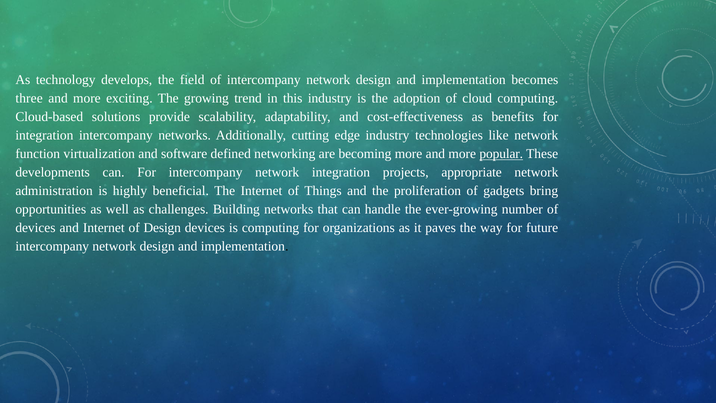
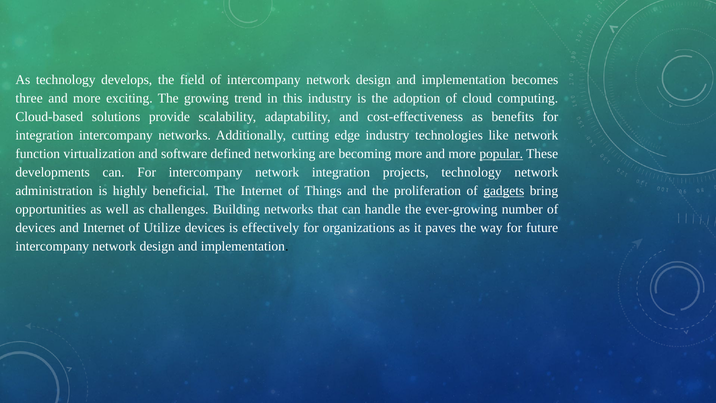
projects appropriate: appropriate -> technology
gadgets underline: none -> present
of Design: Design -> Utilize
is computing: computing -> effectively
